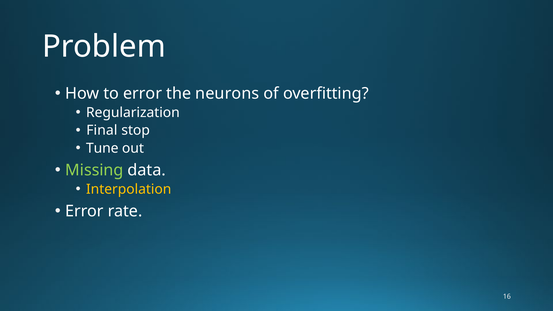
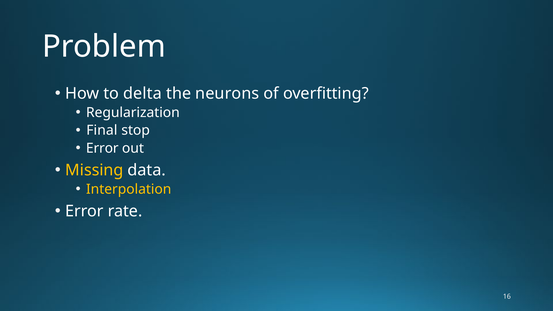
to error: error -> delta
Tune at (102, 148): Tune -> Error
Missing colour: light green -> yellow
